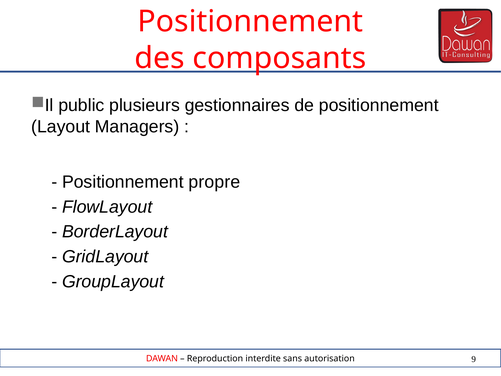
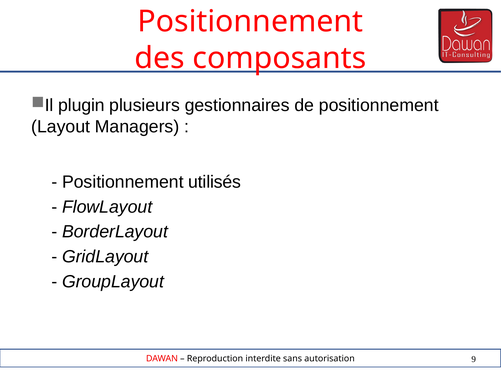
public: public -> plugin
propre: propre -> utilisés
